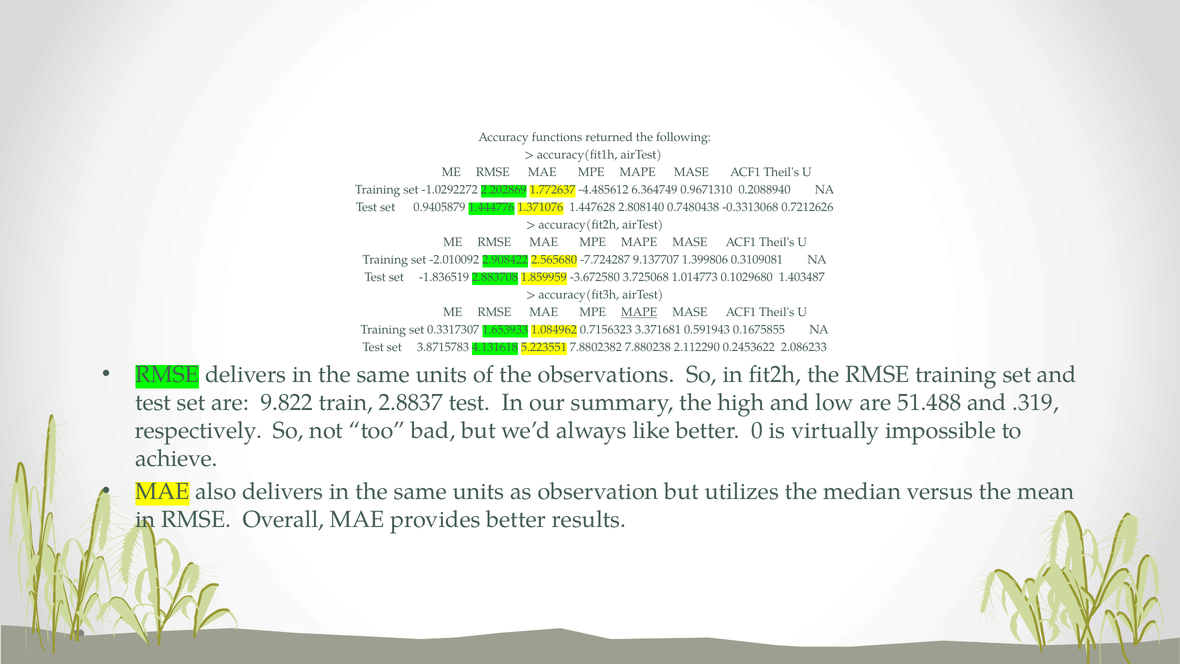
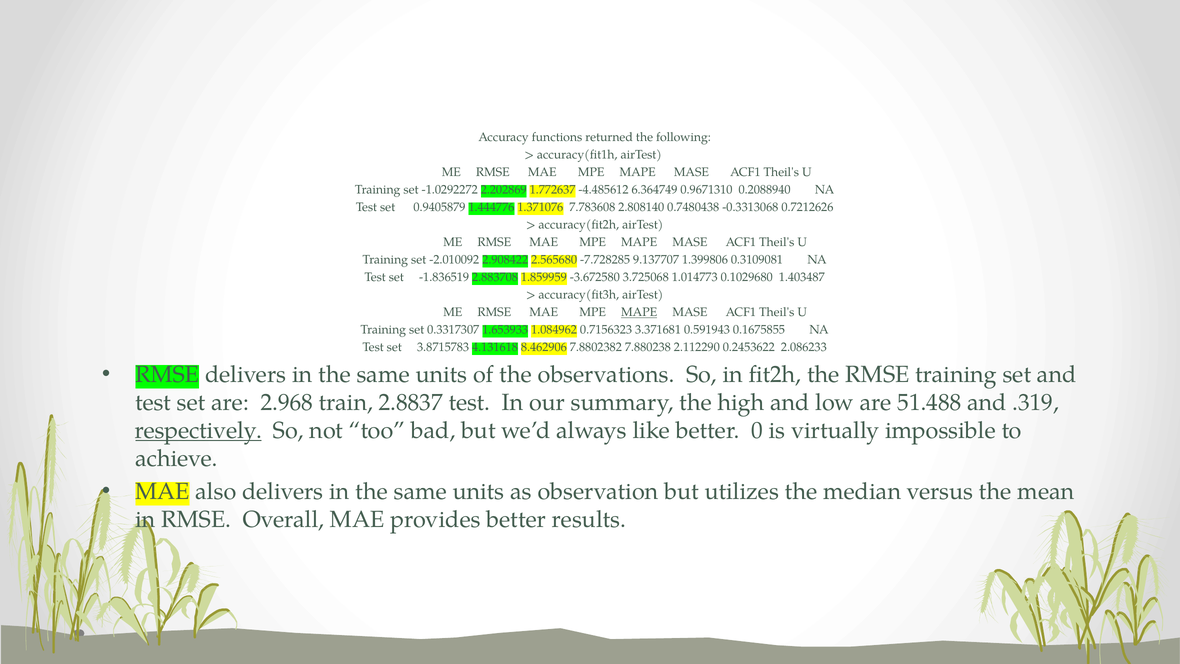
1.447628: 1.447628 -> 7.783608
-7.724287: -7.724287 -> -7.728285
5.223551: 5.223551 -> 8.462906
9.822: 9.822 -> 2.968
respectively underline: none -> present
